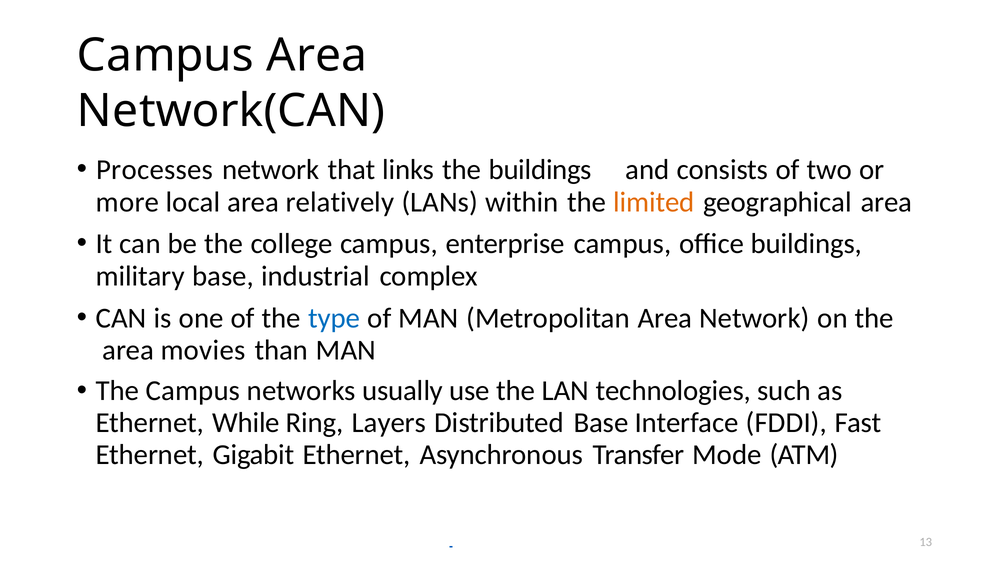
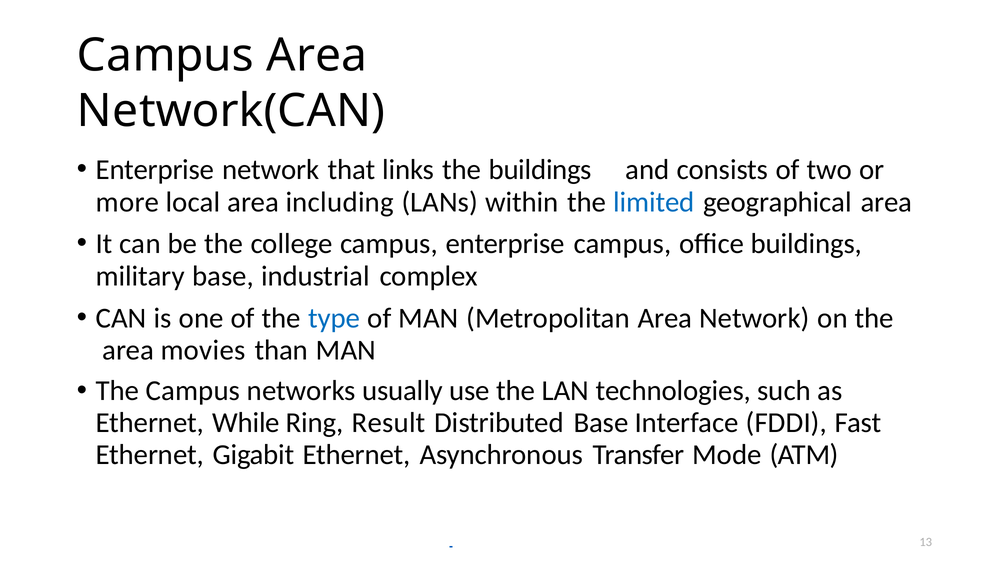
Processes at (155, 170): Processes -> Enterprise
relatively: relatively -> including
limited colour: orange -> blue
Layers: Layers -> Result
